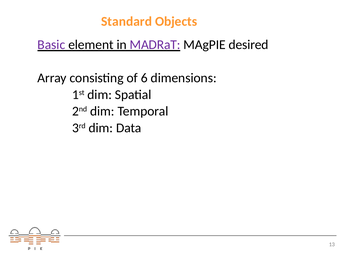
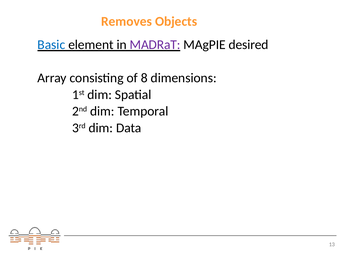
Standard: Standard -> Removes
Basic colour: purple -> blue
6: 6 -> 8
